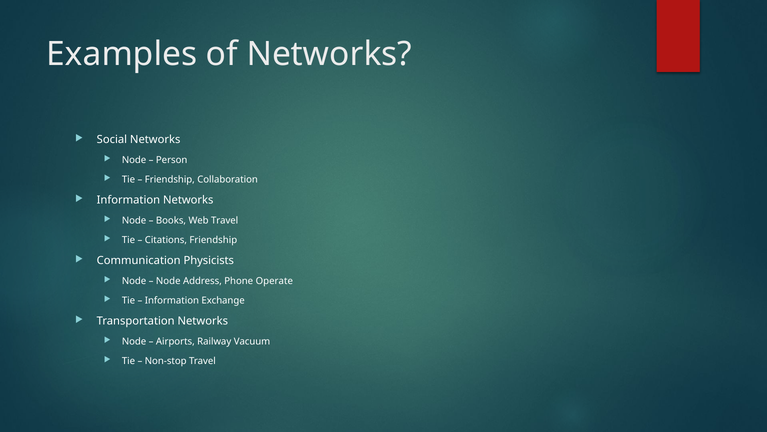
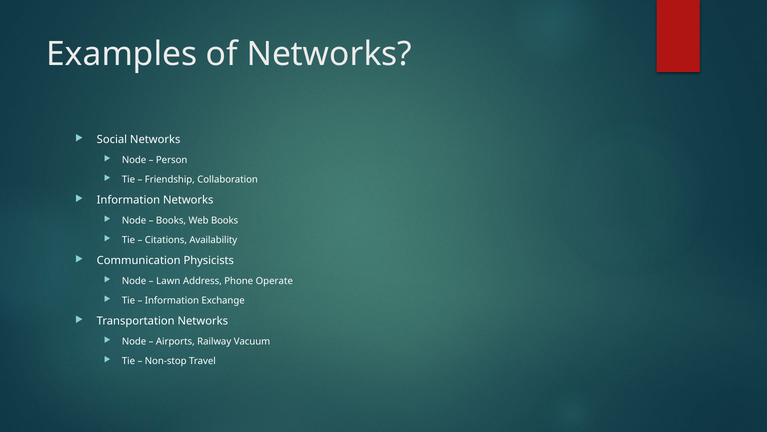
Web Travel: Travel -> Books
Citations Friendship: Friendship -> Availability
Node at (168, 281): Node -> Lawn
